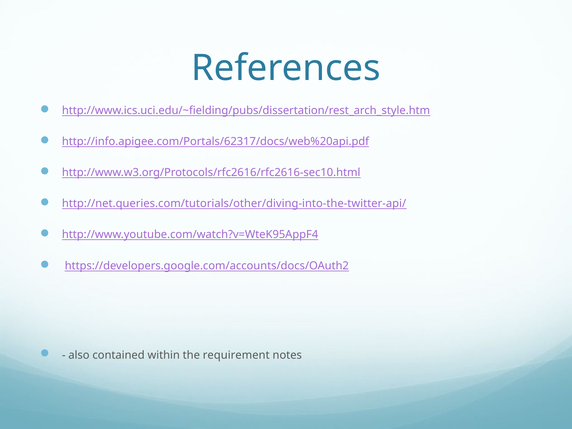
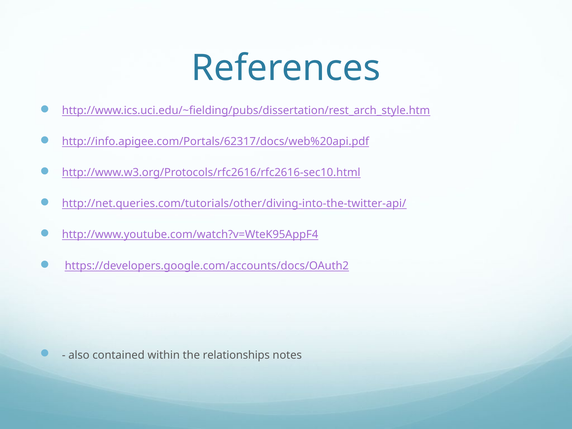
requirement: requirement -> relationships
